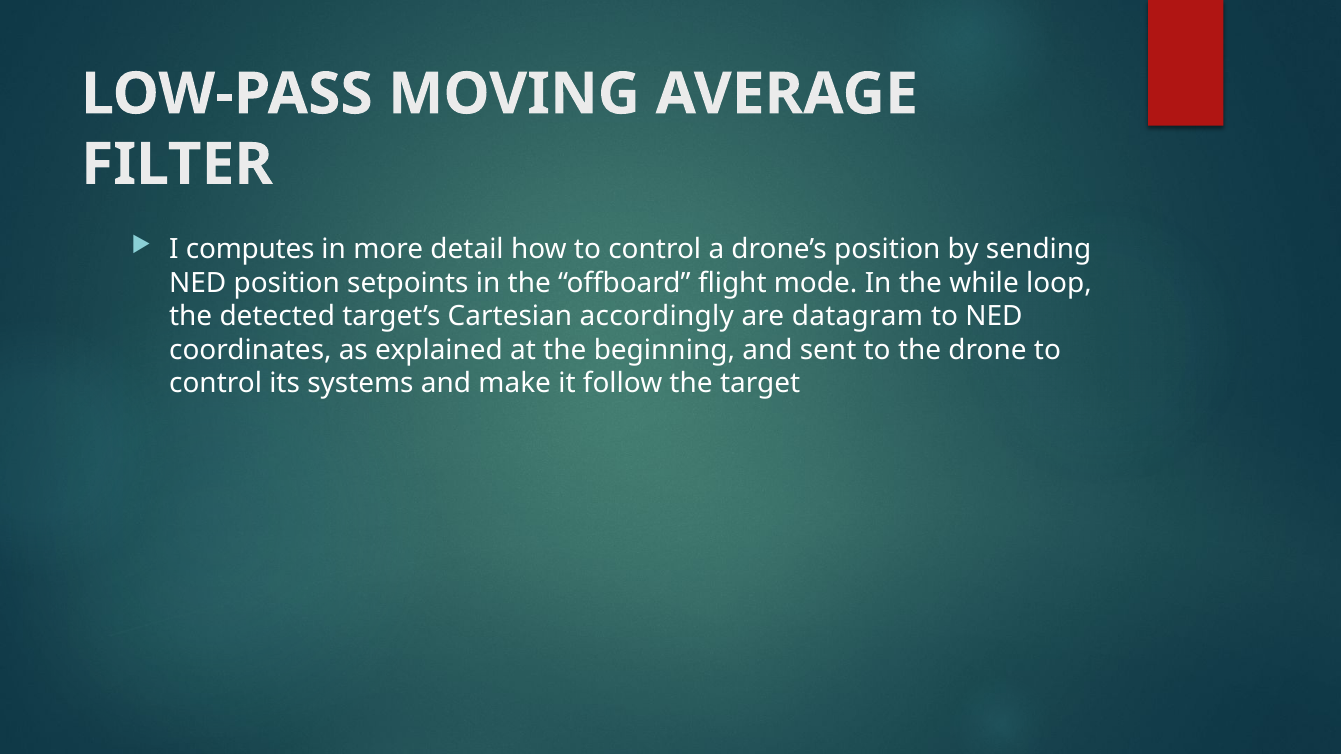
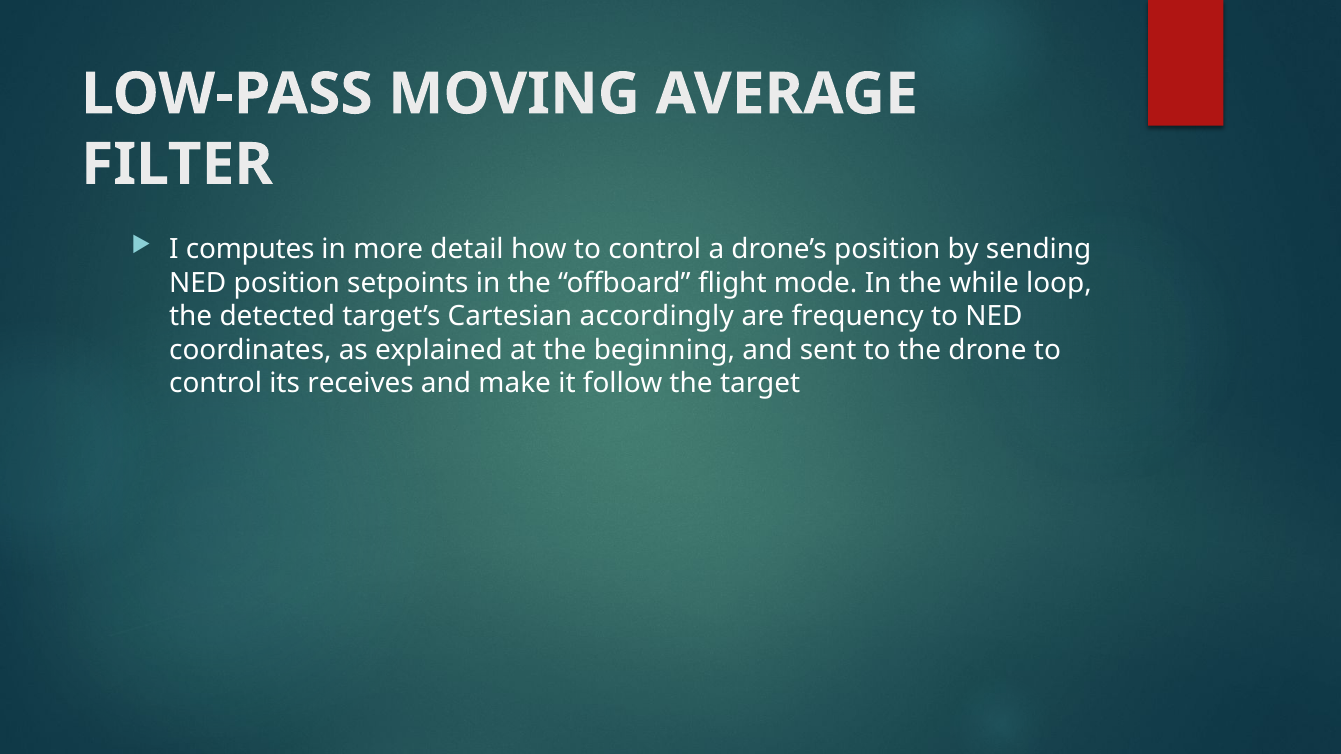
datagram: datagram -> frequency
systems: systems -> receives
